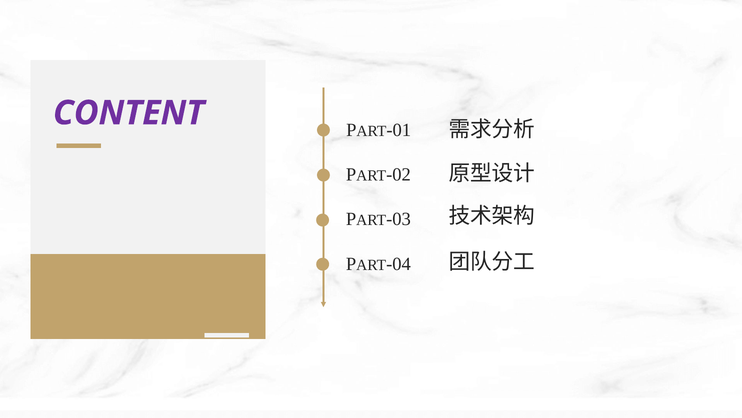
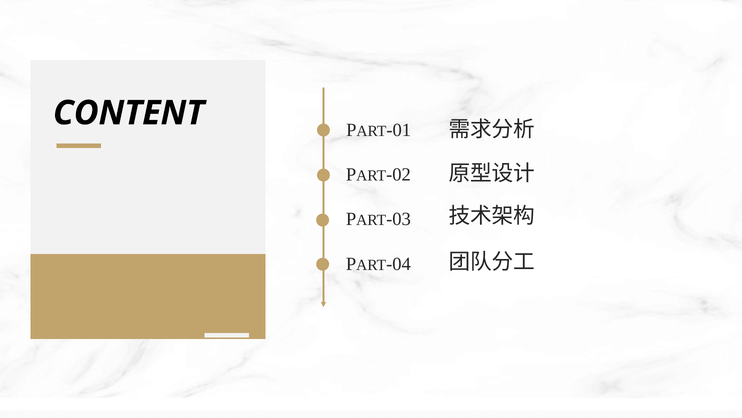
CONTENT colour: purple -> black
